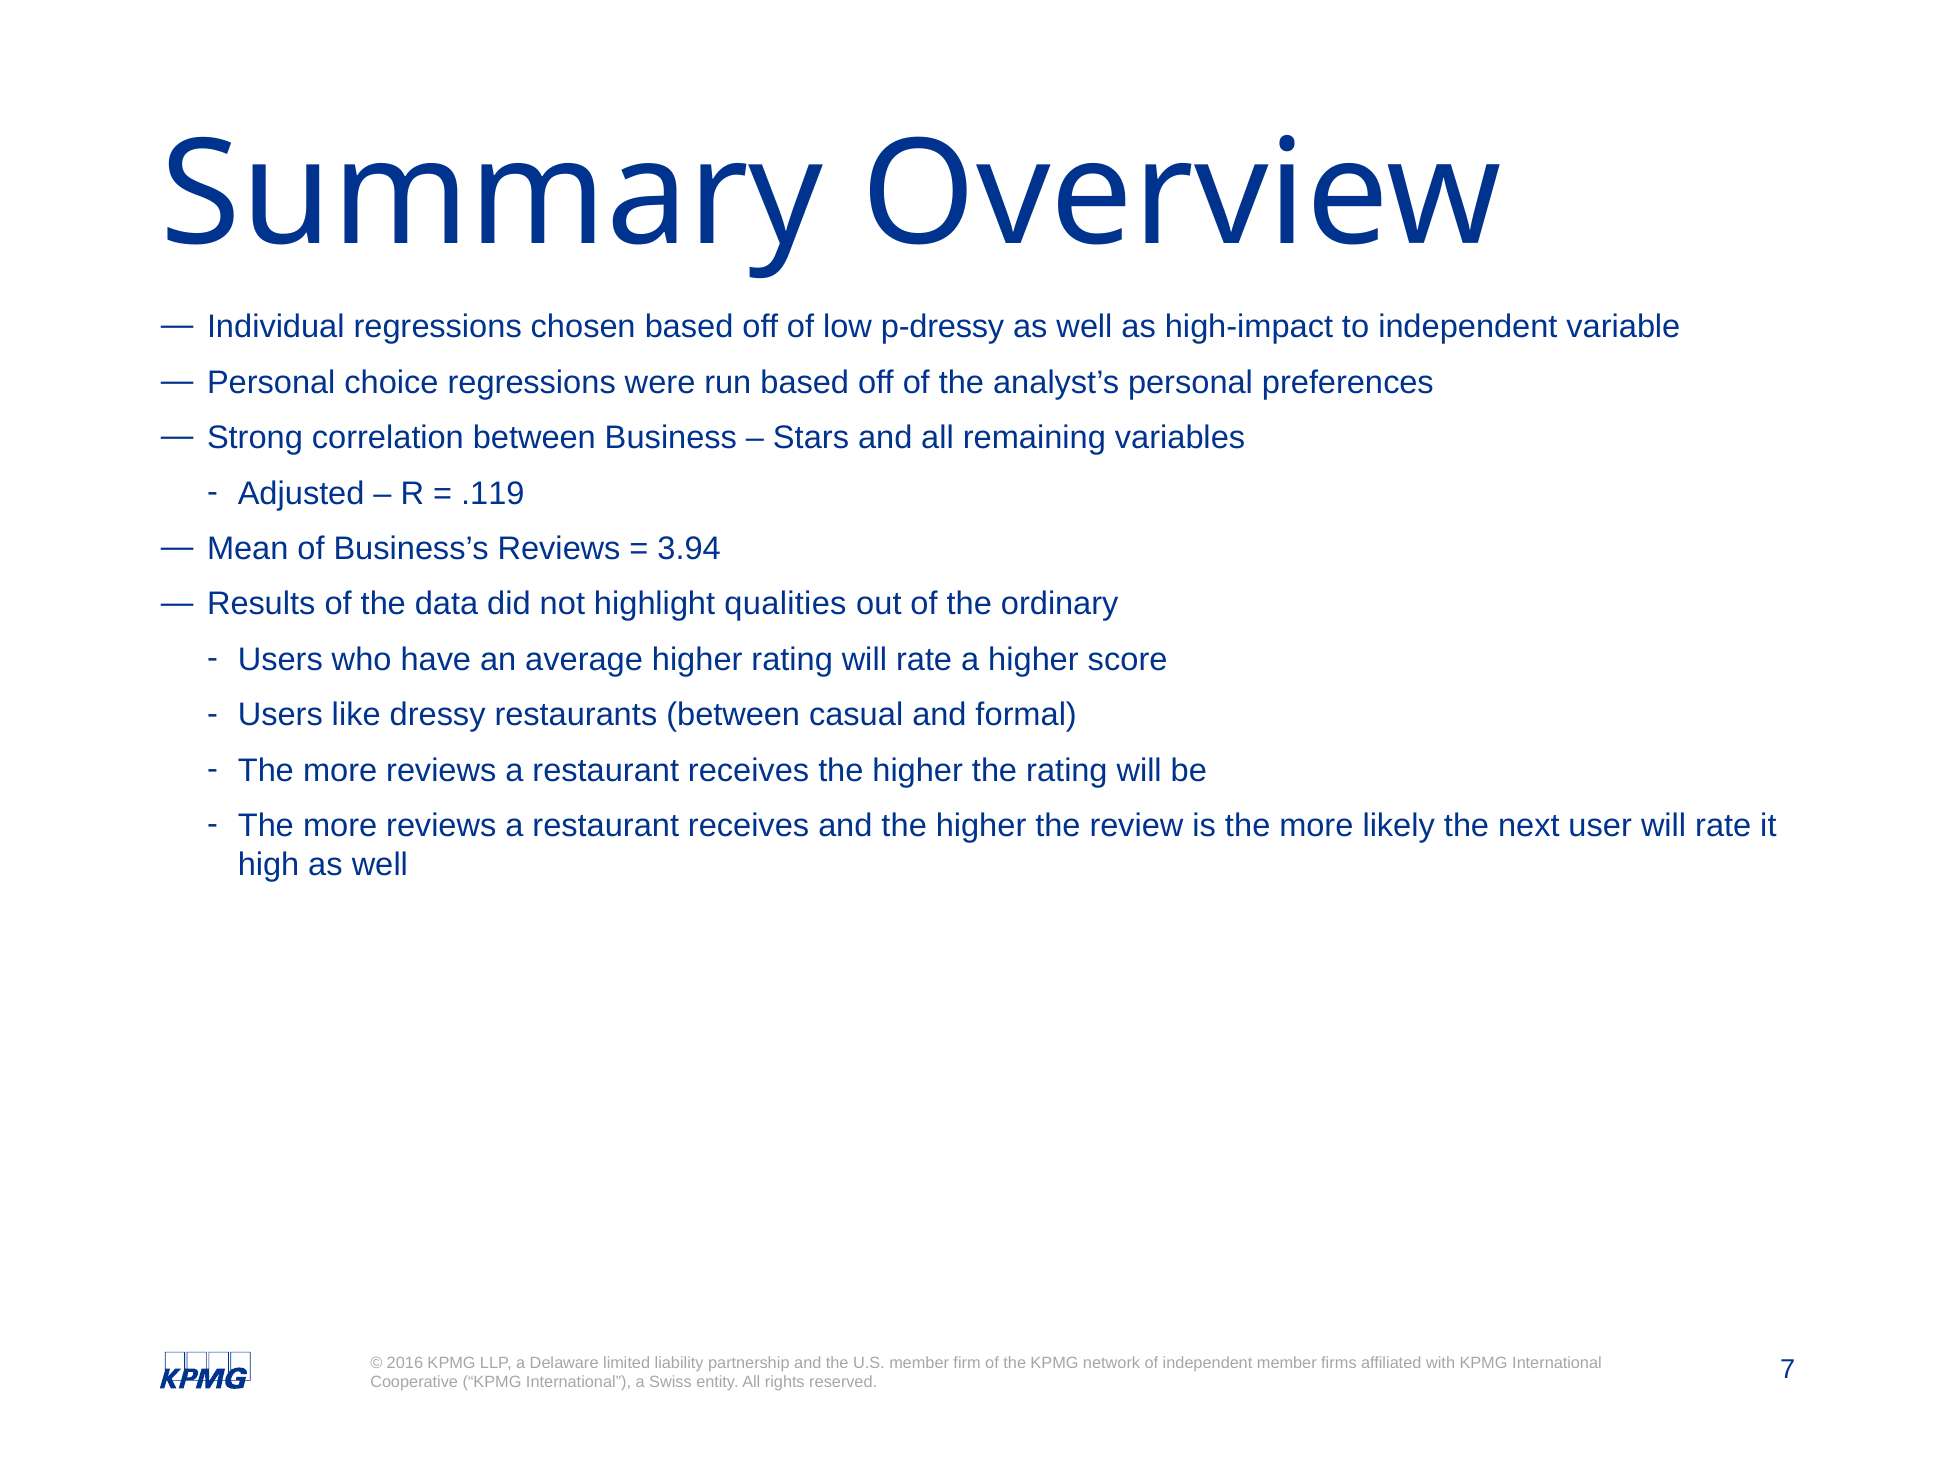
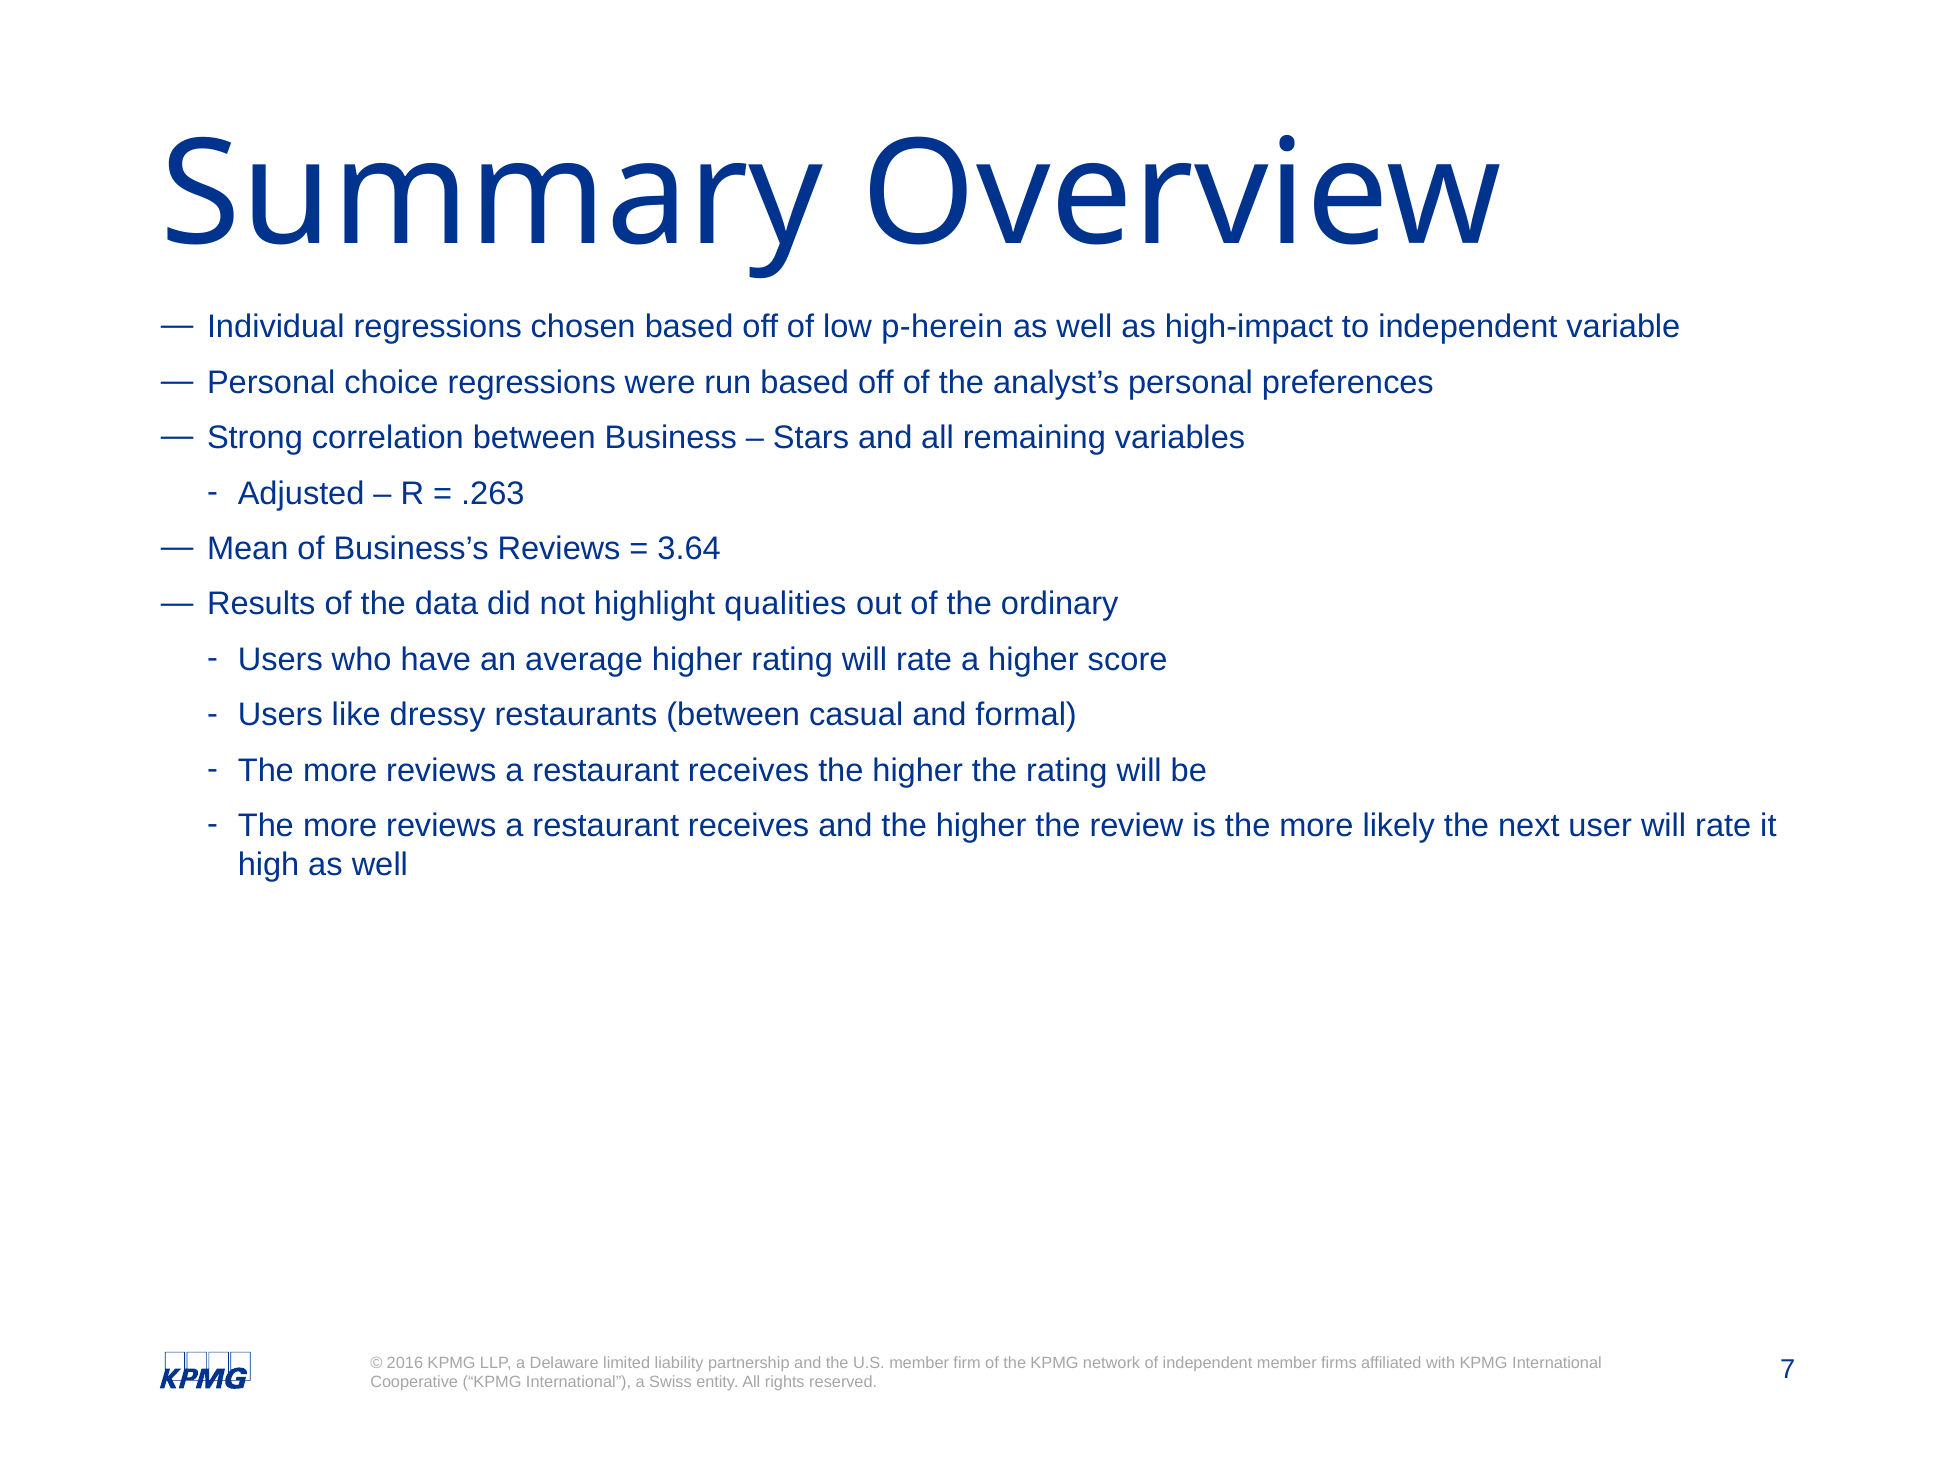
p-dressy: p-dressy -> p-herein
.119: .119 -> .263
3.94: 3.94 -> 3.64
